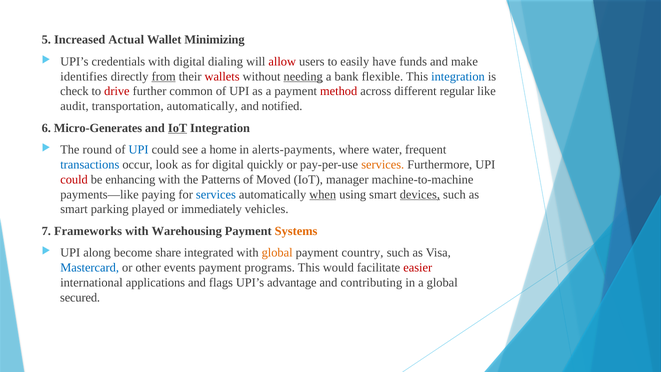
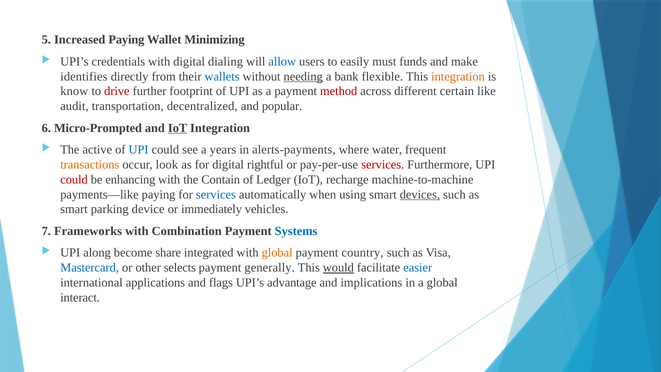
Increased Actual: Actual -> Paying
allow colour: red -> blue
have: have -> must
from underline: present -> none
wallets colour: red -> blue
integration at (458, 76) colour: blue -> orange
check: check -> know
common: common -> footprint
regular: regular -> certain
transportation automatically: automatically -> decentralized
notified: notified -> popular
Micro-Generates: Micro-Generates -> Micro-Prompted
round: round -> active
home: home -> years
transactions colour: blue -> orange
quickly: quickly -> rightful
services at (383, 165) colour: orange -> red
Patterns: Patterns -> Contain
Moved: Moved -> Ledger
manager: manager -> recharge
when underline: present -> none
played: played -> device
Warehousing: Warehousing -> Combination
Systems colour: orange -> blue
events: events -> selects
programs: programs -> generally
would underline: none -> present
easier colour: red -> blue
contributing: contributing -> implications
secured: secured -> interact
